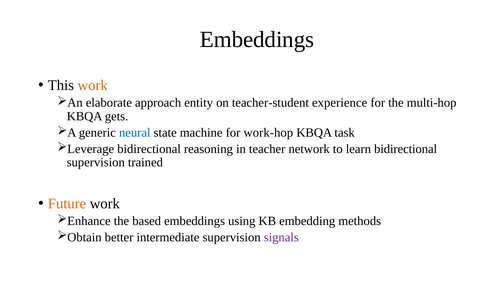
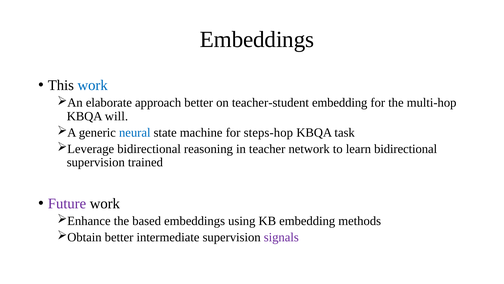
work at (93, 85) colour: orange -> blue
approach entity: entity -> better
teacher-student experience: experience -> embedding
gets: gets -> will
work-hop: work-hop -> steps-hop
Future colour: orange -> purple
